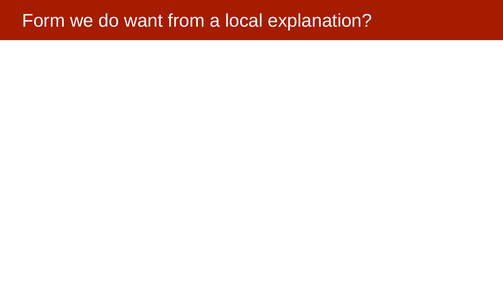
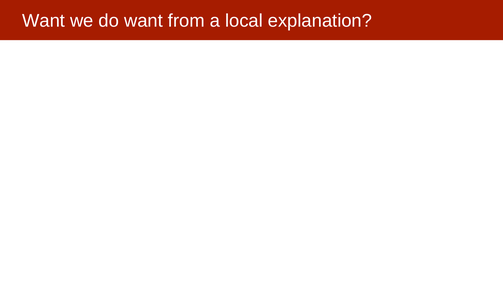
Form at (44, 21): Form -> Want
